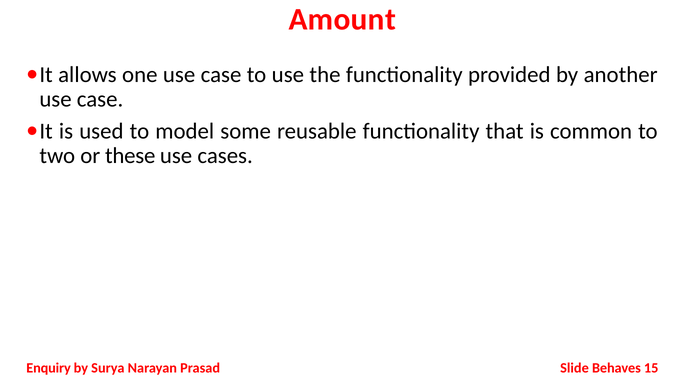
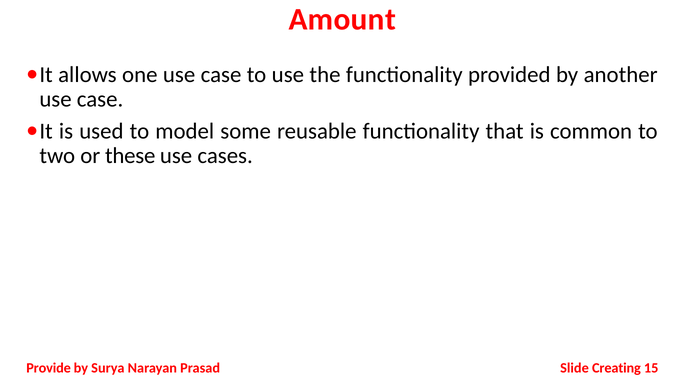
Enquiry: Enquiry -> Provide
Behaves: Behaves -> Creating
